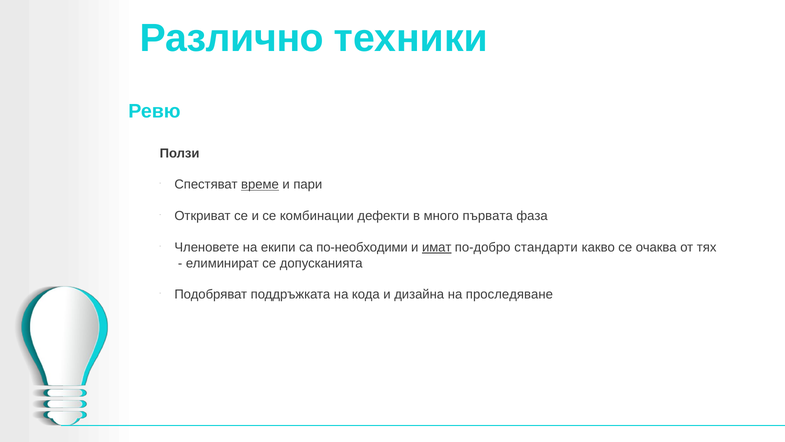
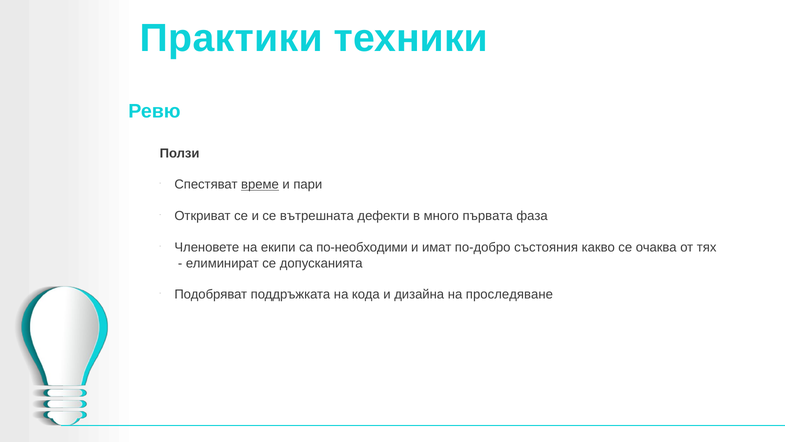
Различно: Различно -> Практики
комбинации: комбинации -> вътрешната
имат underline: present -> none
стандарти: стандарти -> състояния
